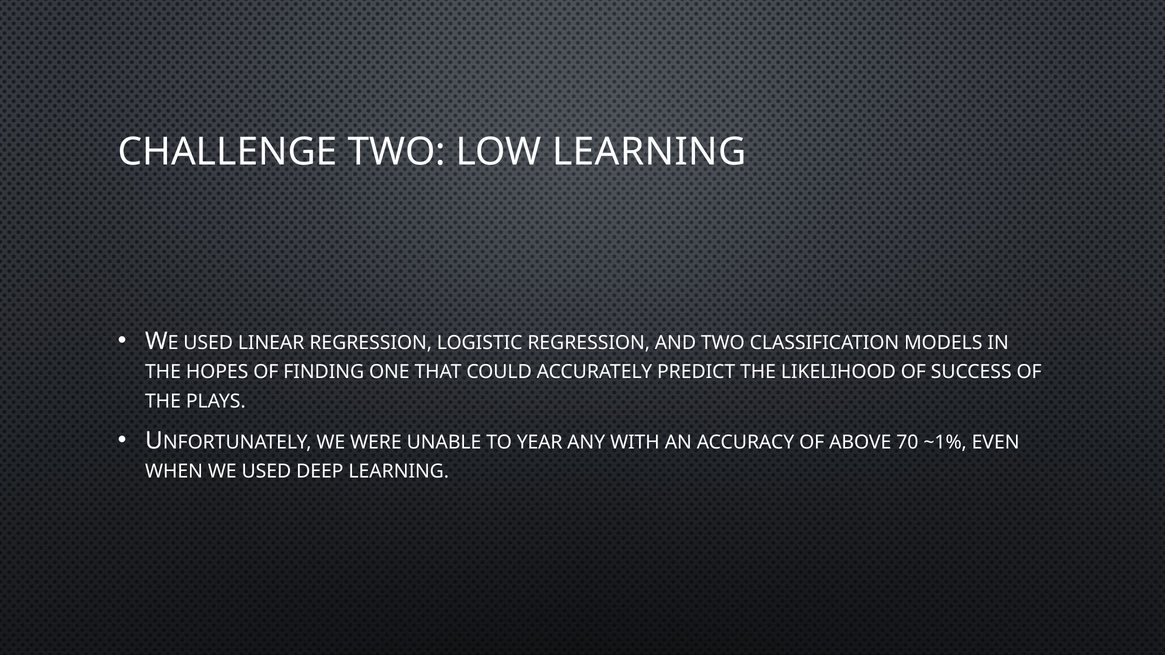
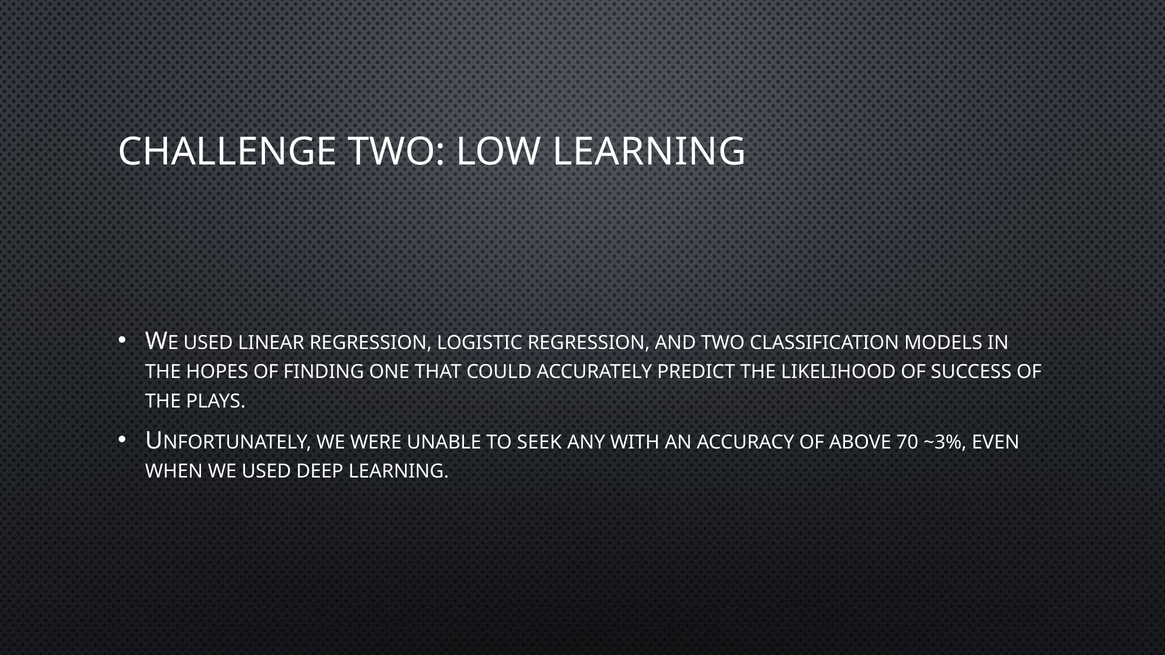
YEAR: YEAR -> SEEK
~1%: ~1% -> ~3%
